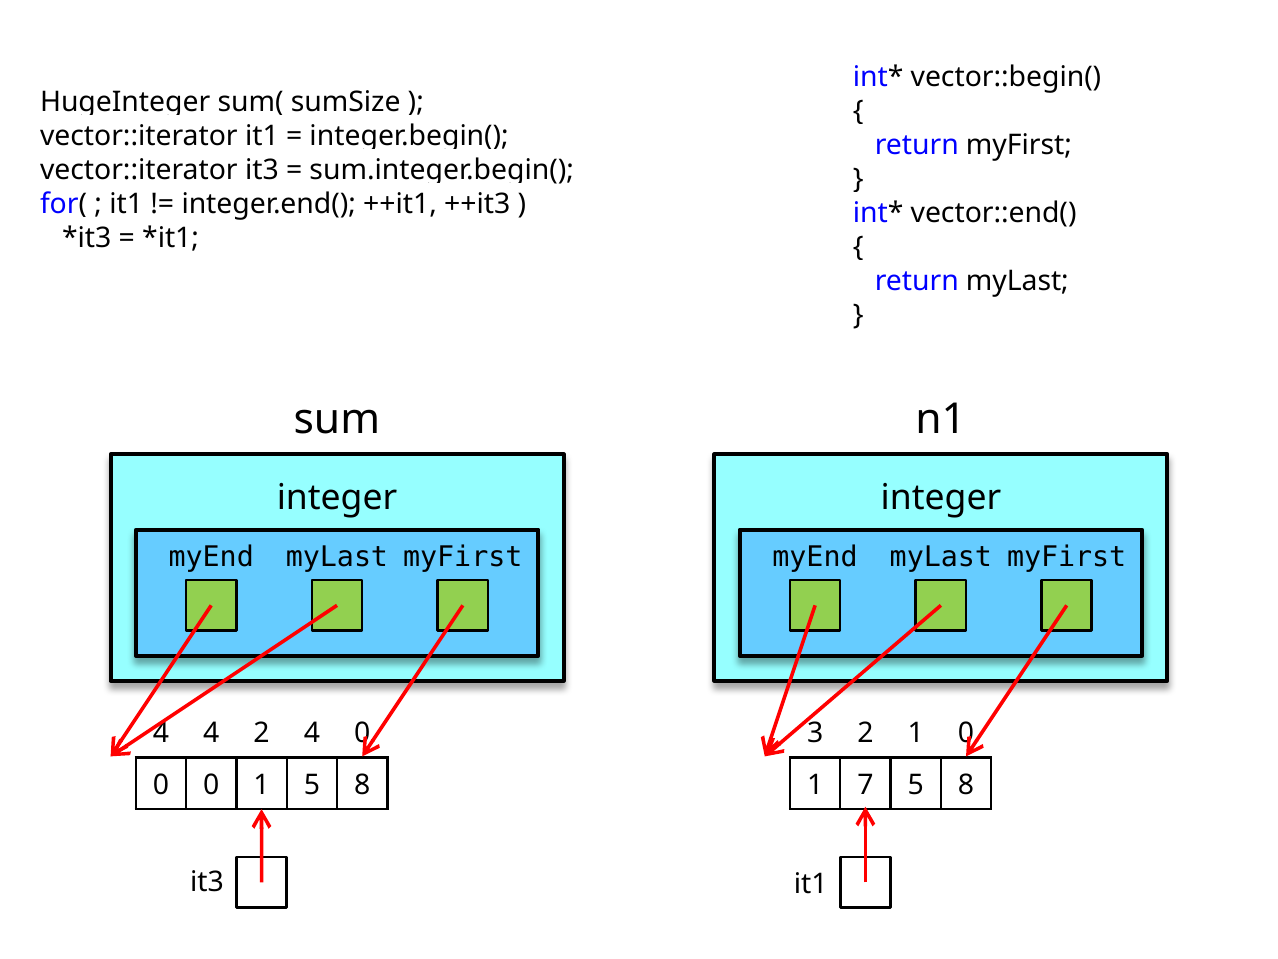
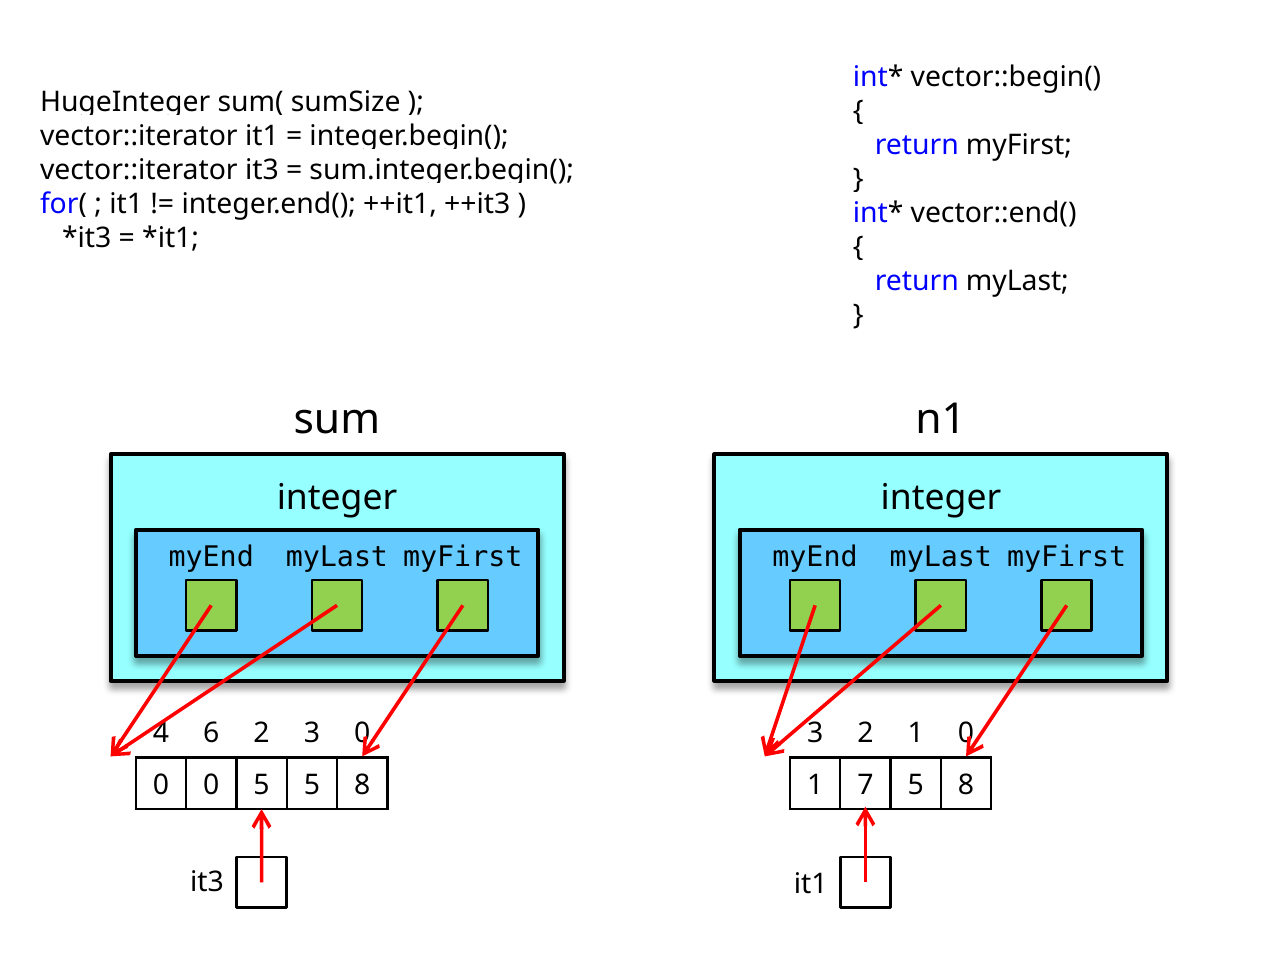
4 4: 4 -> 6
2 4: 4 -> 3
0 0 1: 1 -> 5
